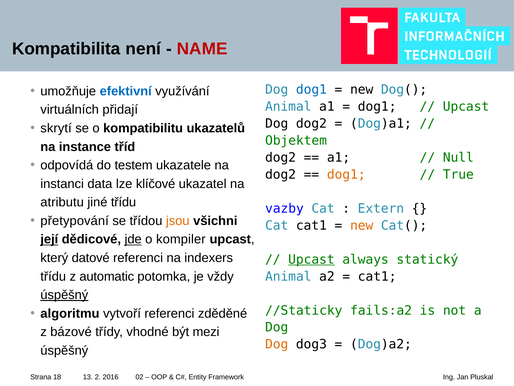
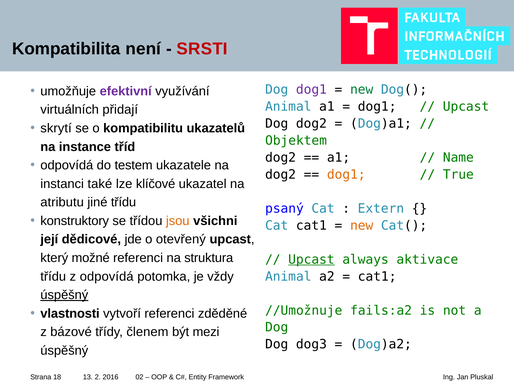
NAME: NAME -> SRSTI
dog1 at (311, 90) colour: blue -> purple
new at (362, 90) colour: black -> green
efektivní colour: blue -> purple
Null: Null -> Name
data: data -> také
vazby: vazby -> psaný
přetypování: přetypování -> konstruktory
její underline: present -> none
jde underline: present -> none
kompiler: kompiler -> otevřený
datové: datové -> možné
indexers: indexers -> struktura
statický: statický -> aktivace
z automatic: automatic -> odpovídá
//Staticky: //Staticky -> //Umožnuje
algoritmu: algoritmu -> vlastnosti
vhodné: vhodné -> členem
Dog at (277, 344) colour: orange -> black
